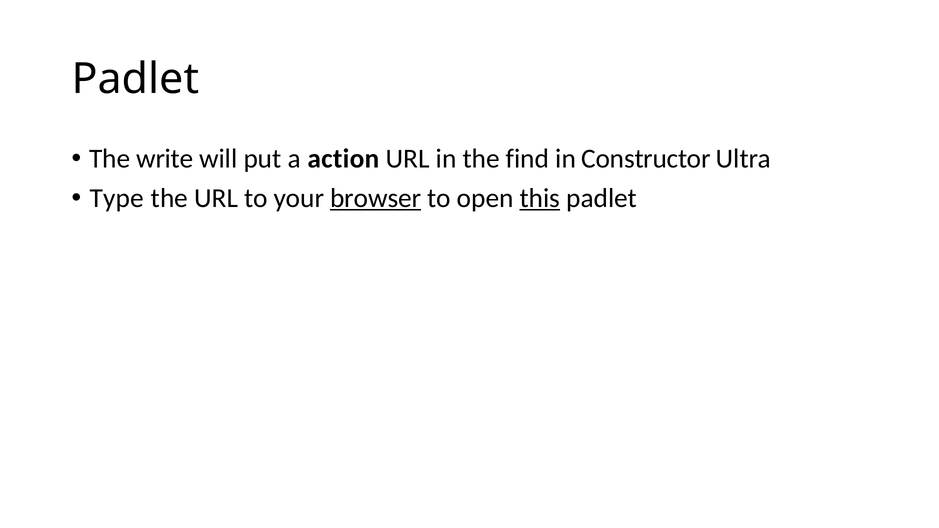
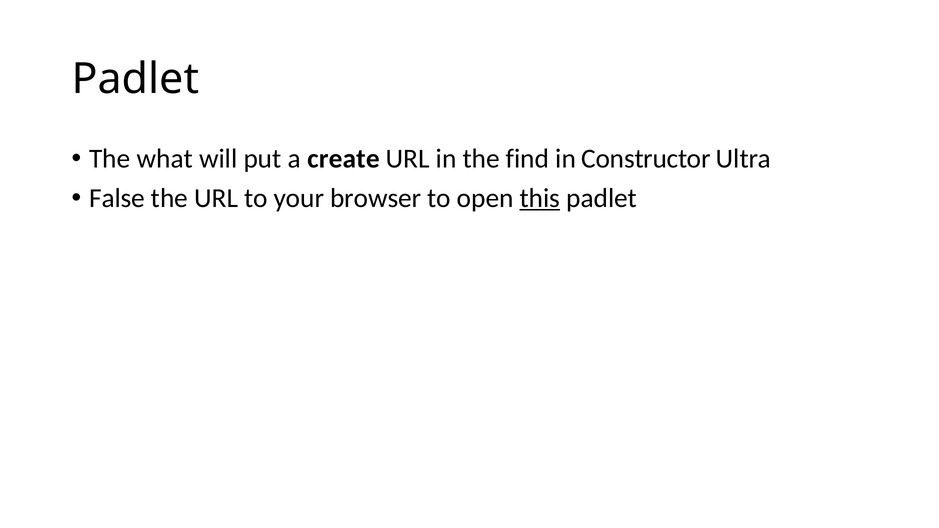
write: write -> what
action: action -> create
Type: Type -> False
browser underline: present -> none
